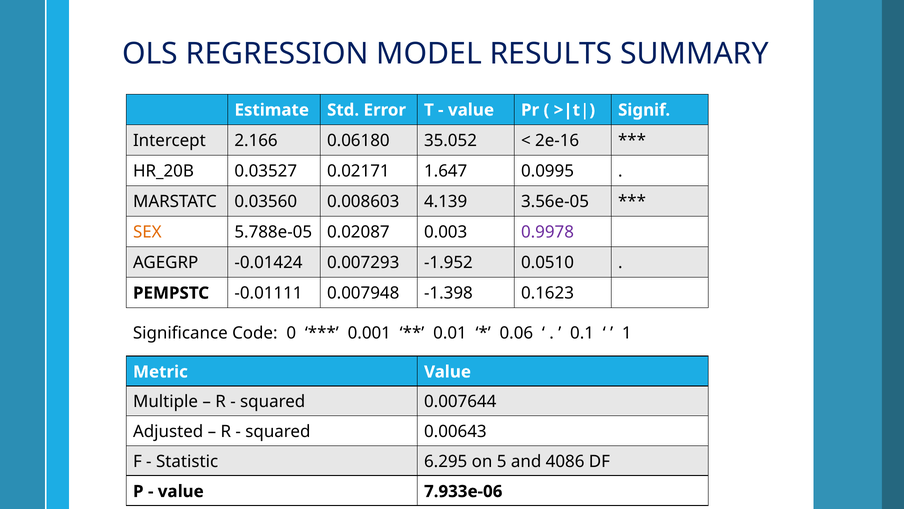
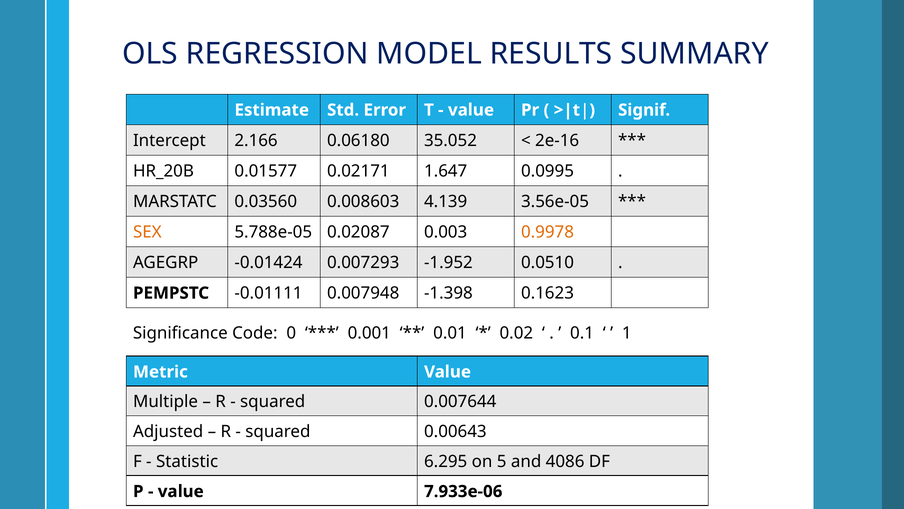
0.03527: 0.03527 -> 0.01577
0.9978 colour: purple -> orange
0.06: 0.06 -> 0.02
